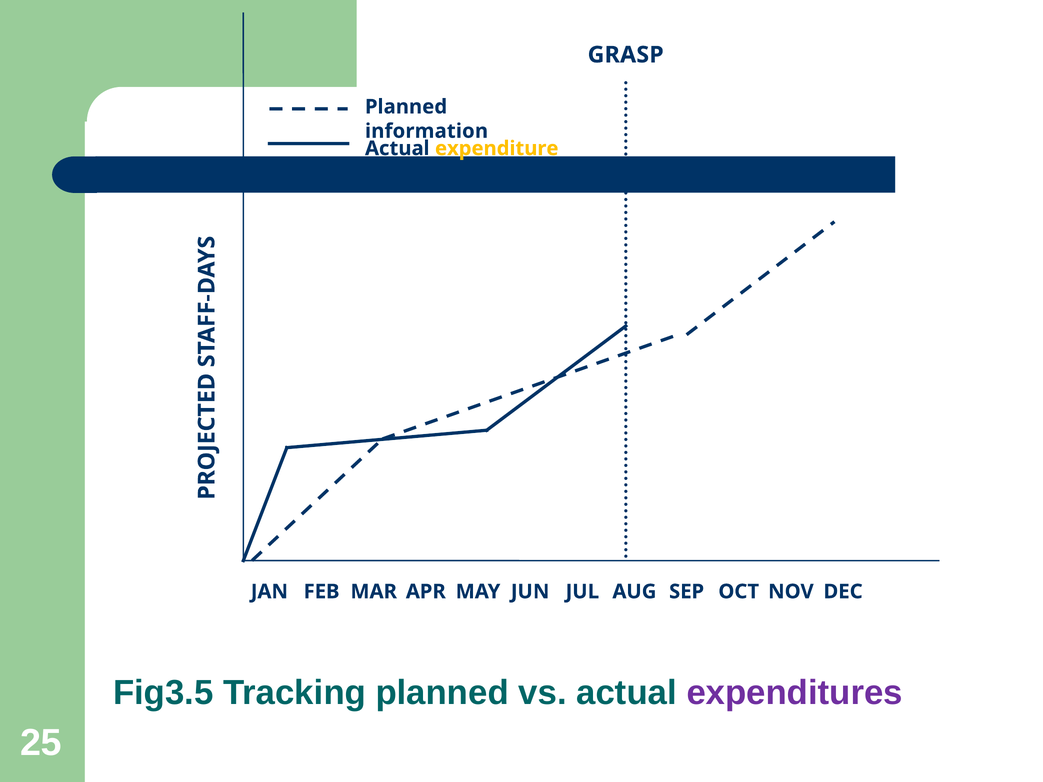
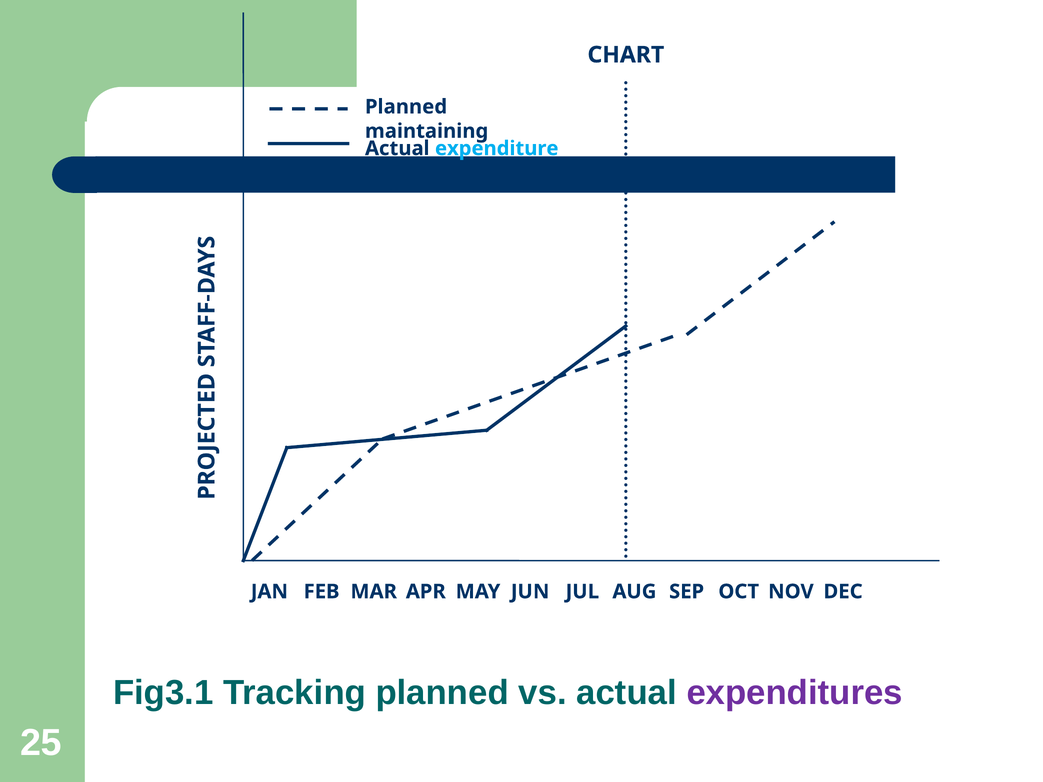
GRASP: GRASP -> CHART
information: information -> maintaining
expenditure colour: yellow -> light blue
Fig3.5: Fig3.5 -> Fig3.1
